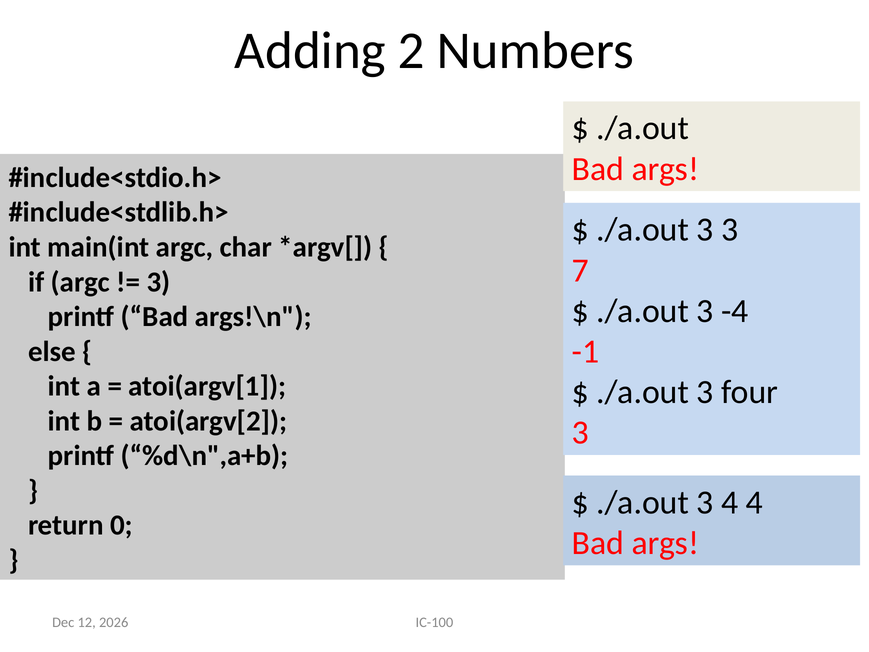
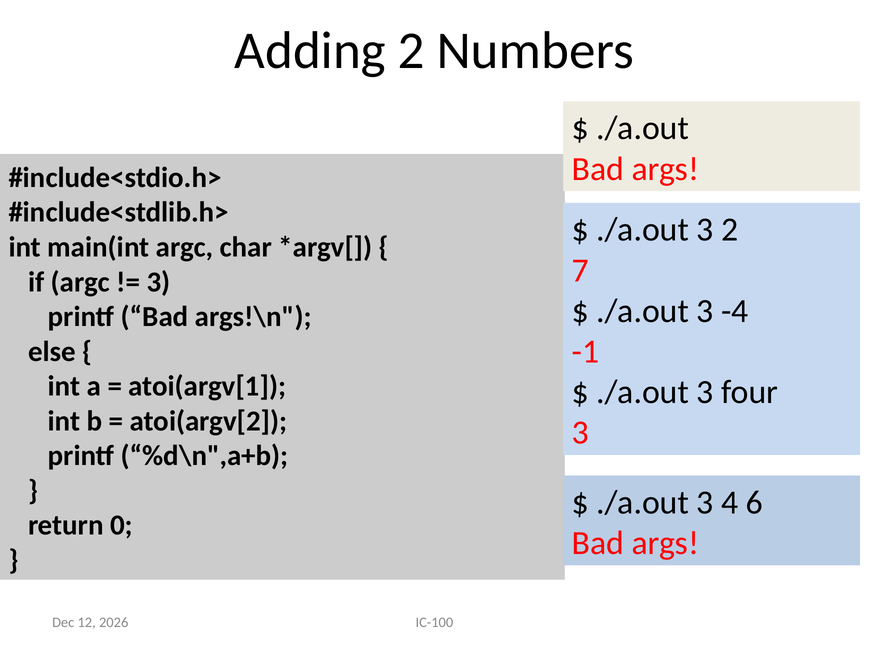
3 3: 3 -> 2
4 4: 4 -> 6
